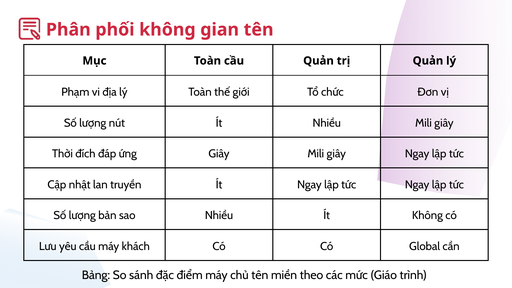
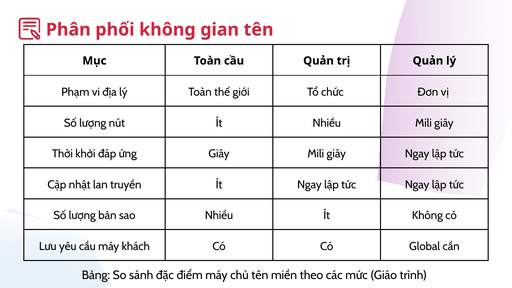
đích: đích -> khởi
